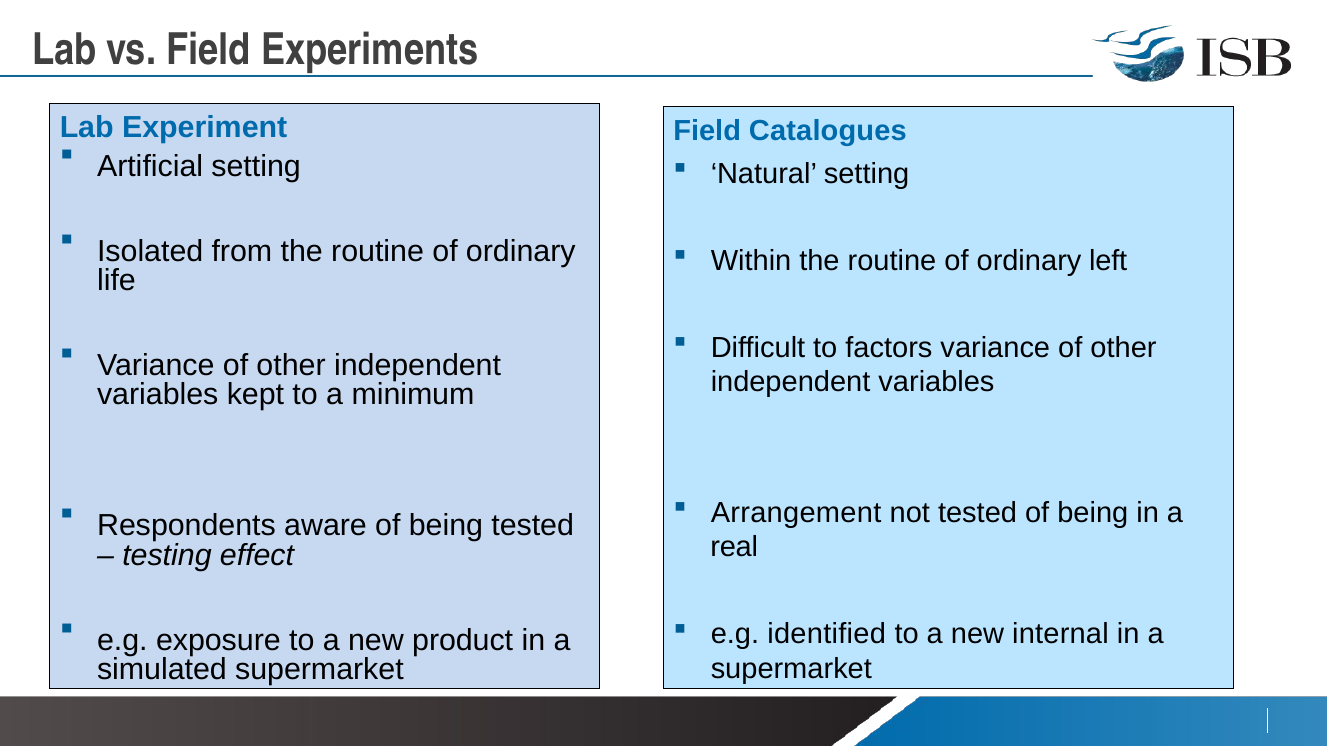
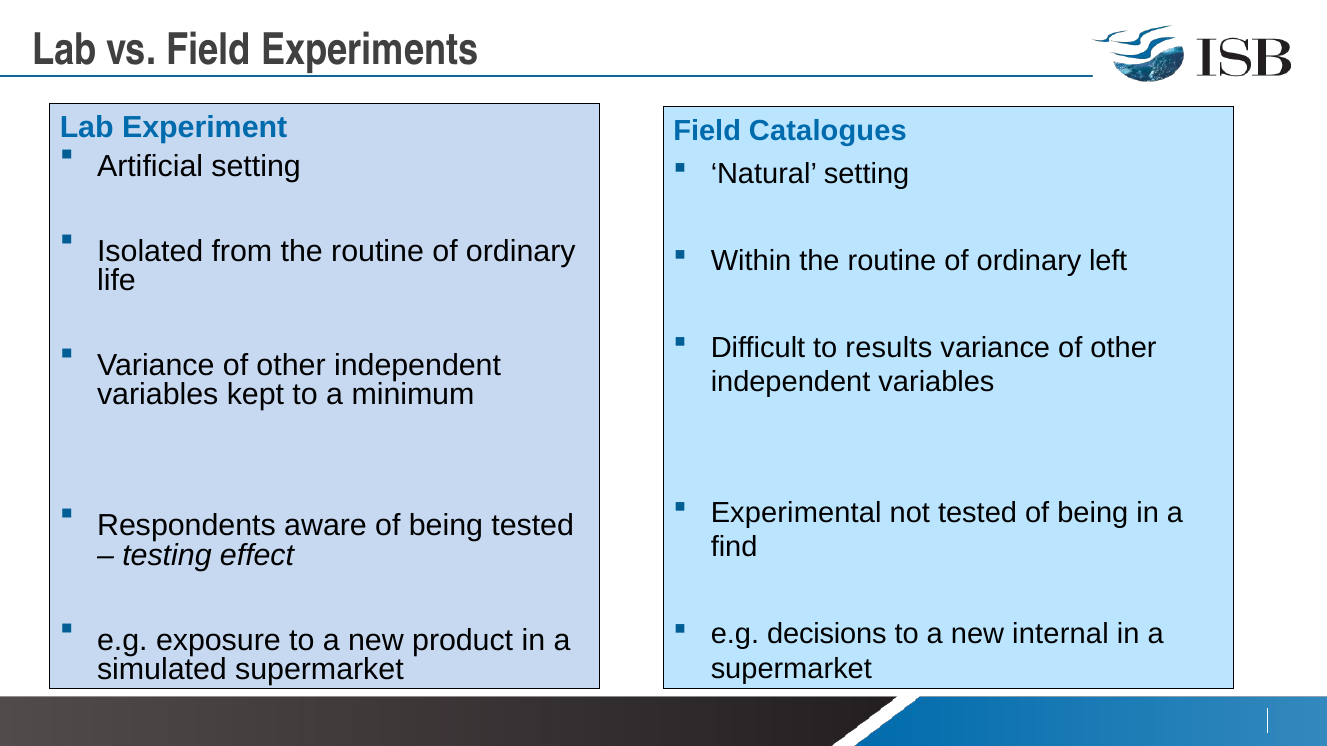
factors: factors -> results
Arrangement: Arrangement -> Experimental
real: real -> find
identified: identified -> decisions
